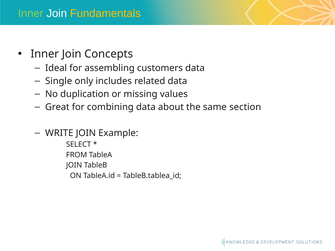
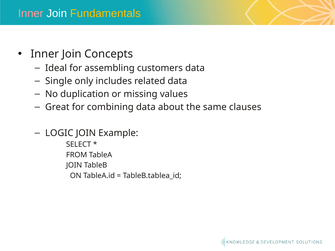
Inner at (31, 14) colour: light green -> pink
section: section -> clauses
WRITE: WRITE -> LOGIC
